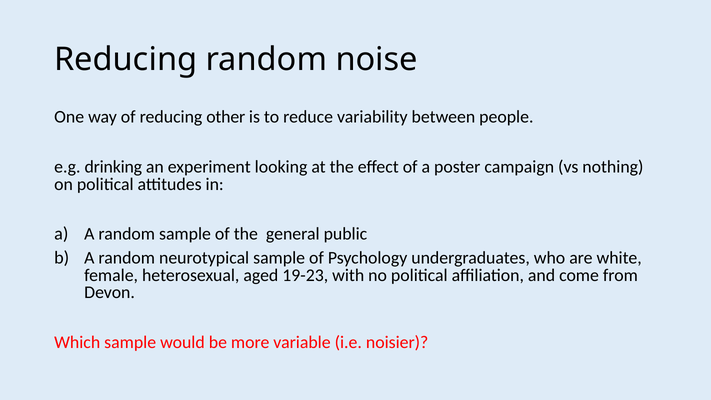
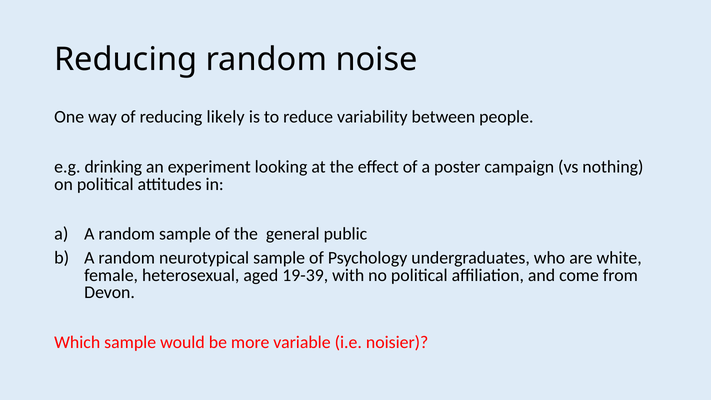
other: other -> likely
19-23: 19-23 -> 19-39
